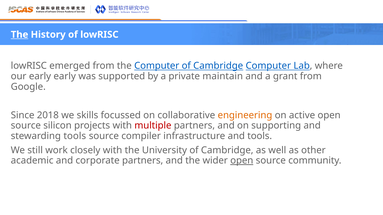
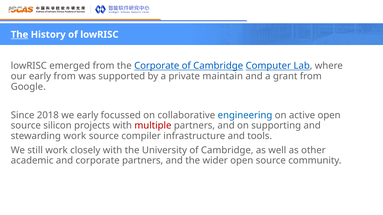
the Computer: Computer -> Corporate
early early: early -> from
we skills: skills -> early
engineering colour: orange -> blue
stewarding tools: tools -> work
open at (242, 161) underline: present -> none
